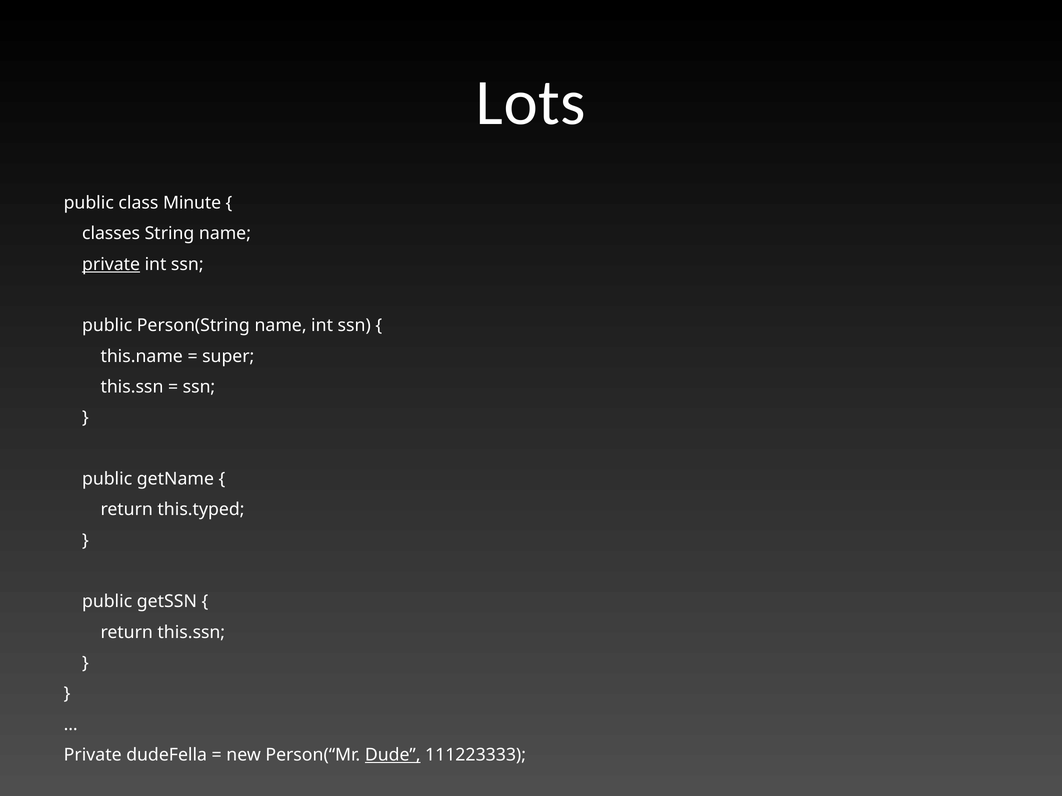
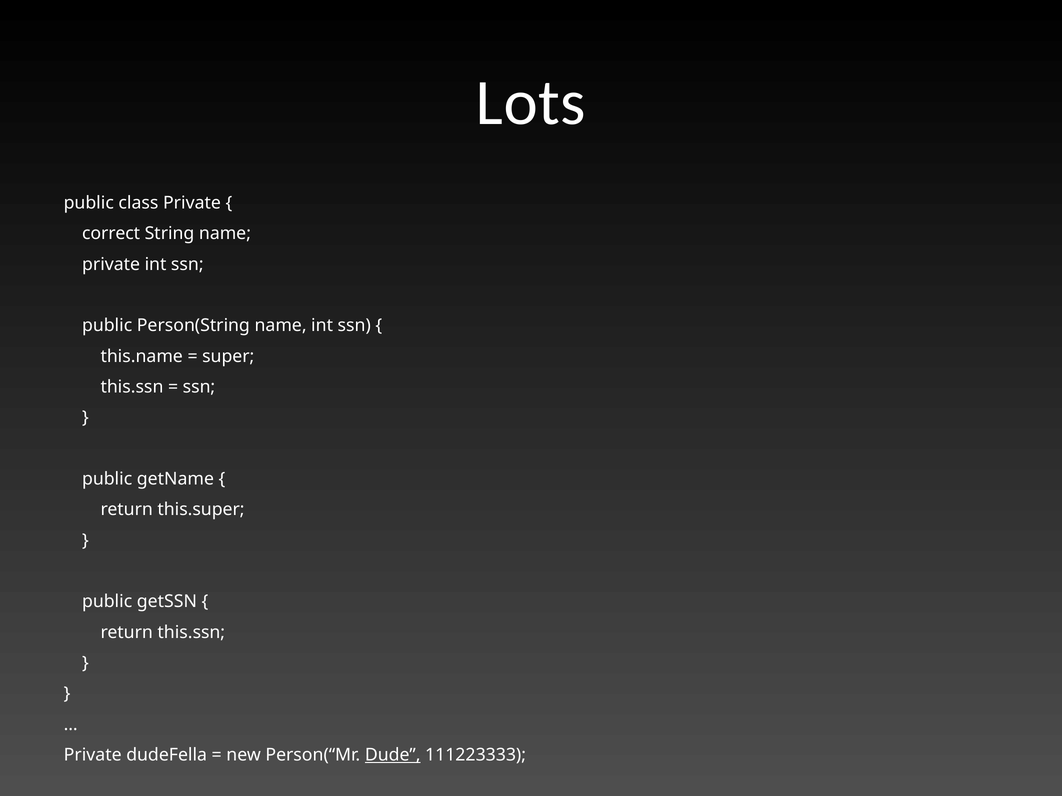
class Minute: Minute -> Private
classes: classes -> correct
private at (111, 264) underline: present -> none
this.typed: this.typed -> this.super
